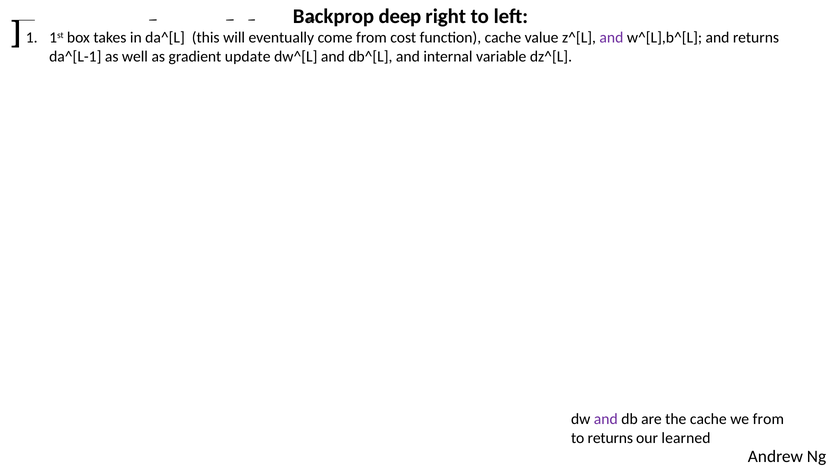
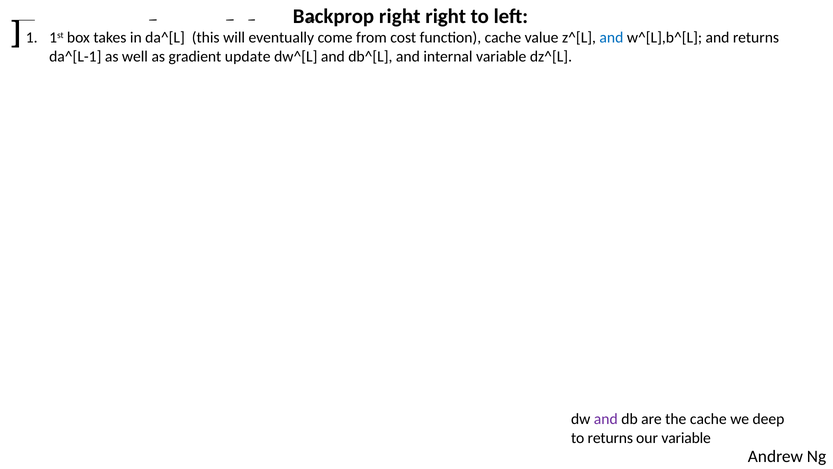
Backprop deep: deep -> right
and at (611, 38) colour: purple -> blue
we from: from -> deep
our learned: learned -> variable
